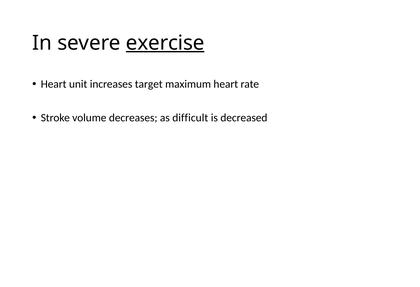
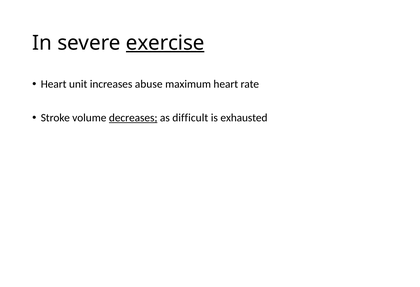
target: target -> abuse
decreases underline: none -> present
decreased: decreased -> exhausted
